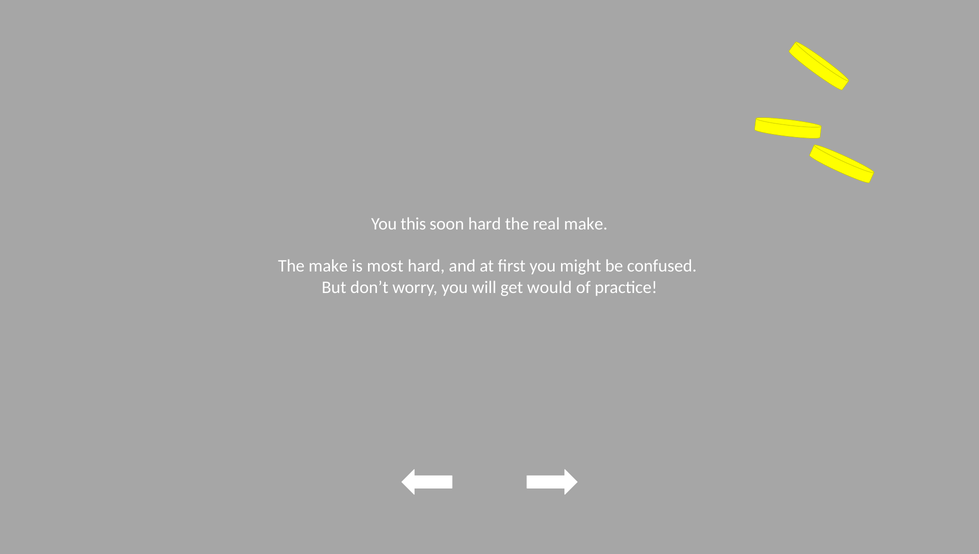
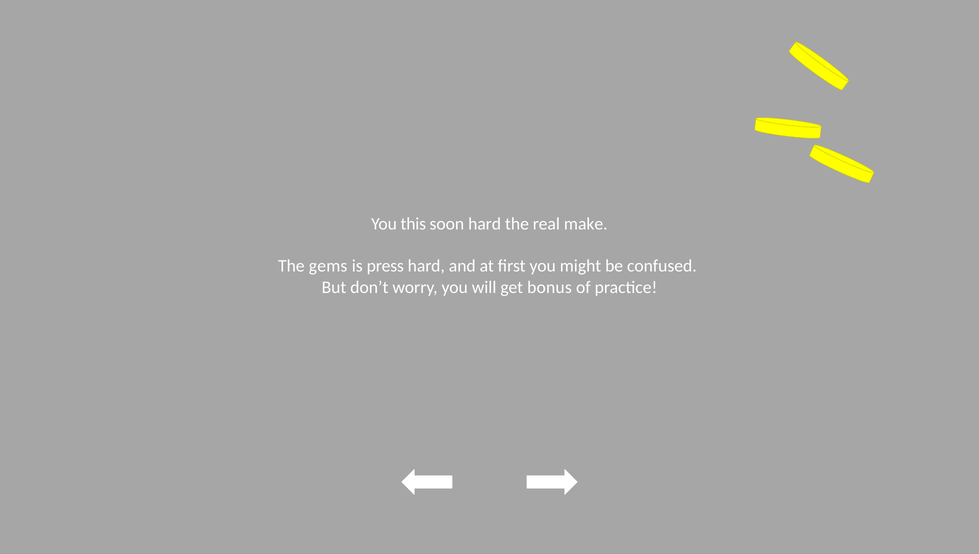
The make: make -> gems
most: most -> press
would: would -> bonus
